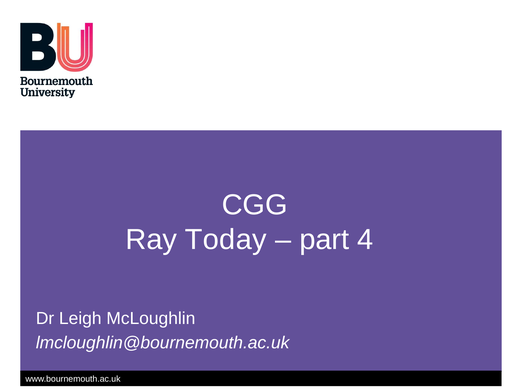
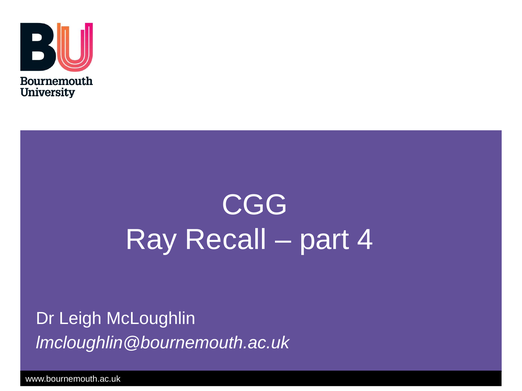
Today: Today -> Recall
